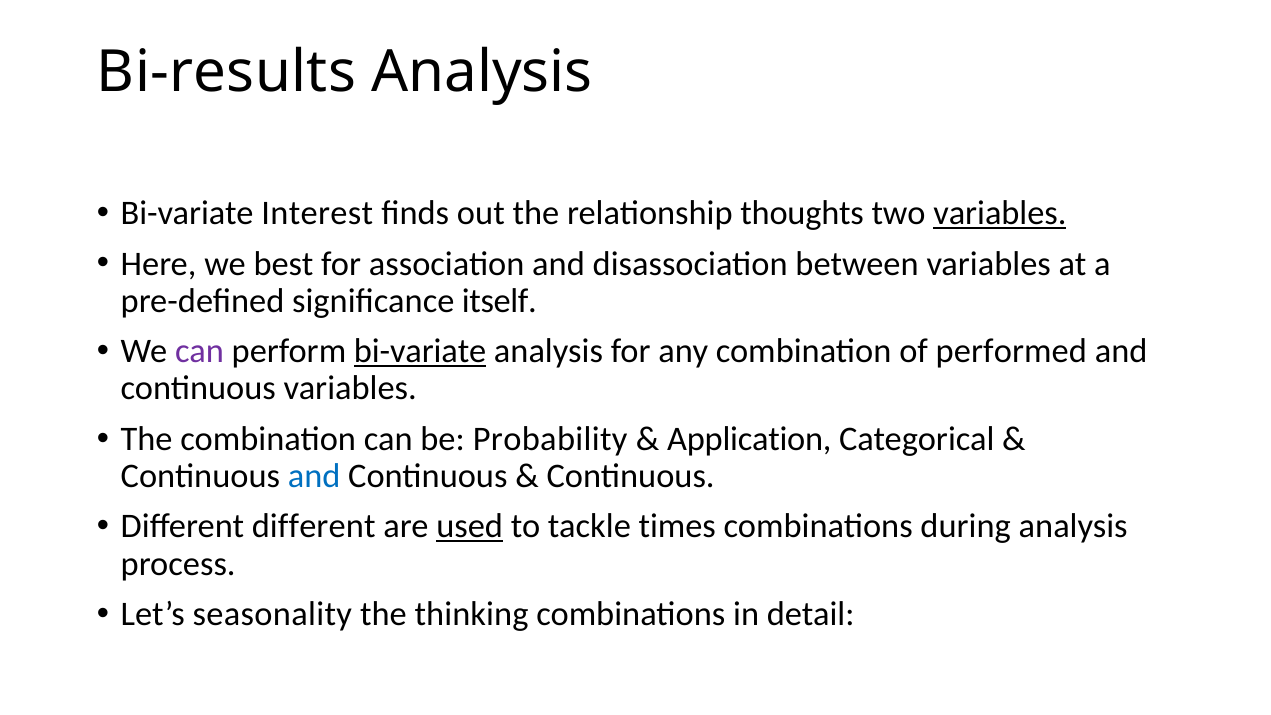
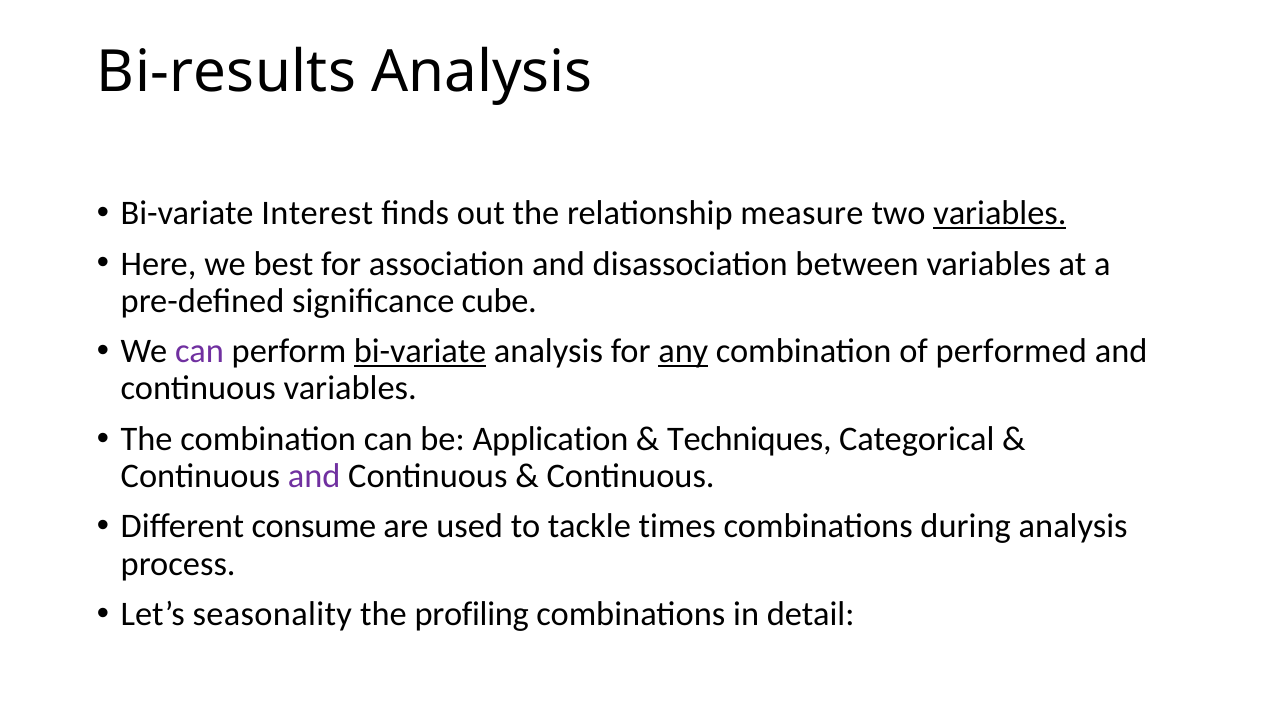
thoughts: thoughts -> measure
itself: itself -> cube
any underline: none -> present
Probability: Probability -> Application
Application: Application -> Techniques
and at (314, 476) colour: blue -> purple
Different different: different -> consume
used underline: present -> none
thinking: thinking -> profiling
